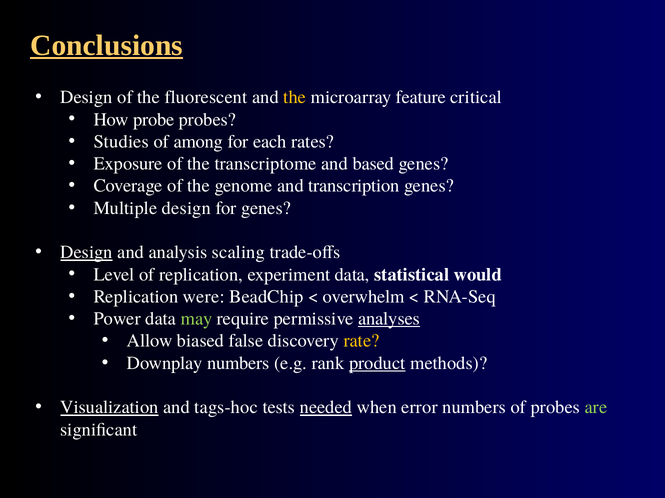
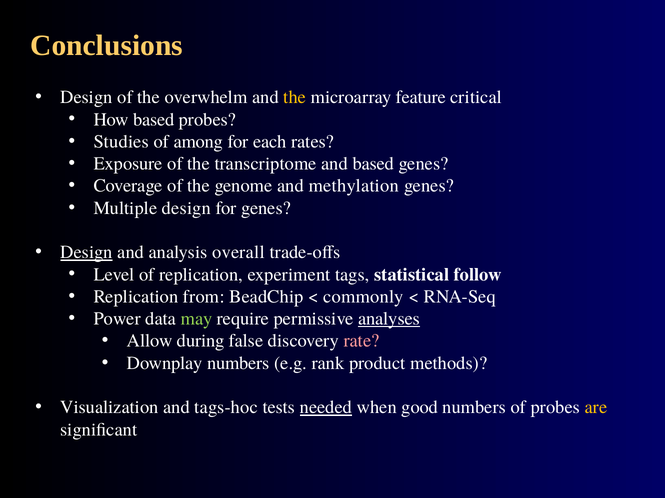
Conclusions underline: present -> none
fluorescent: fluorescent -> overwhelm
How probe: probe -> based
transcription: transcription -> methylation
scaling: scaling -> overall
experiment data: data -> tags
would: would -> follow
were: were -> from
overwhelm: overwhelm -> commonly
biased: biased -> during
rate colour: yellow -> pink
product underline: present -> none
Visualization underline: present -> none
error: error -> good
are colour: light green -> yellow
